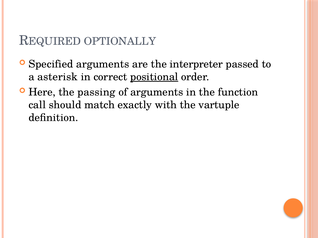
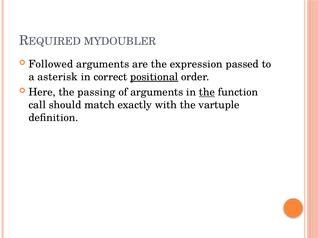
OPTIONALLY: OPTIONALLY -> MYDOUBLER
Specified: Specified -> Followed
interpreter: interpreter -> expression
the at (207, 92) underline: none -> present
